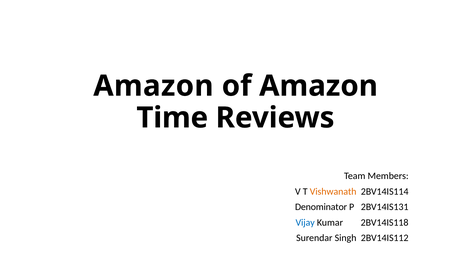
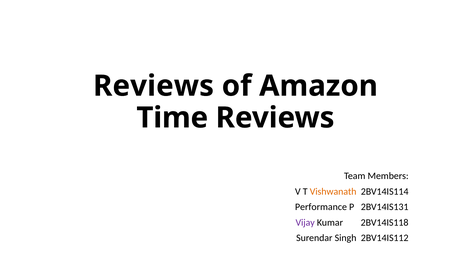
Amazon at (153, 86): Amazon -> Reviews
Denominator: Denominator -> Performance
Vijay colour: blue -> purple
